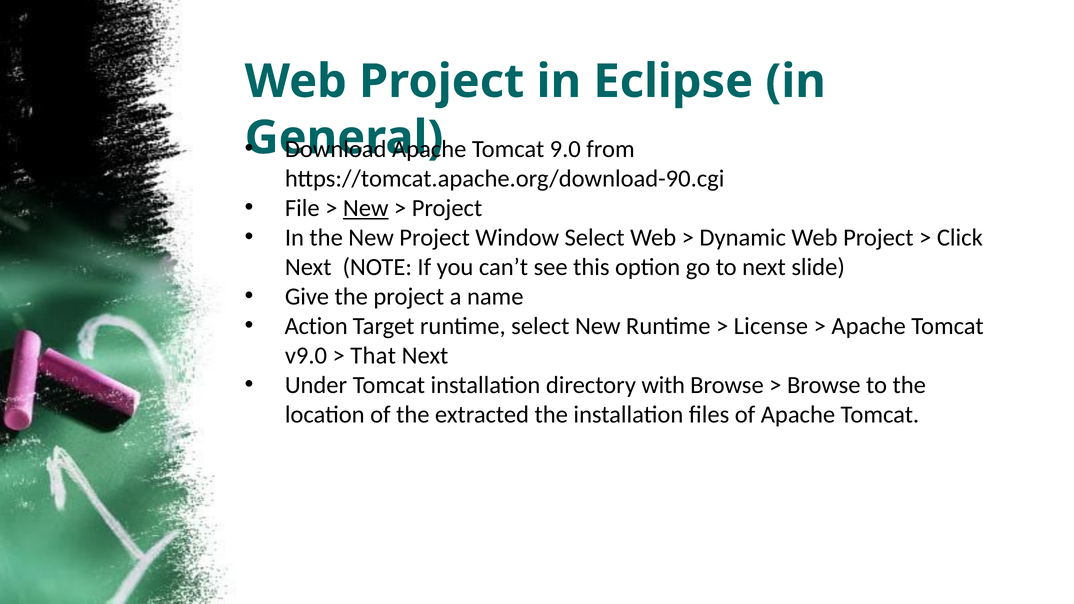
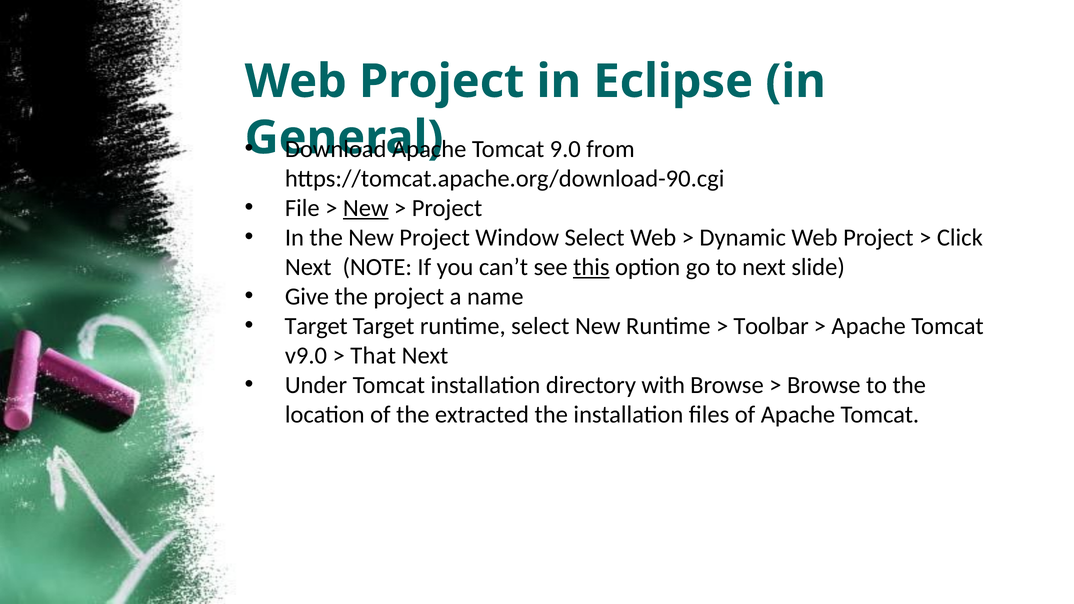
this underline: none -> present
Action at (316, 326): Action -> Target
License: License -> Toolbar
